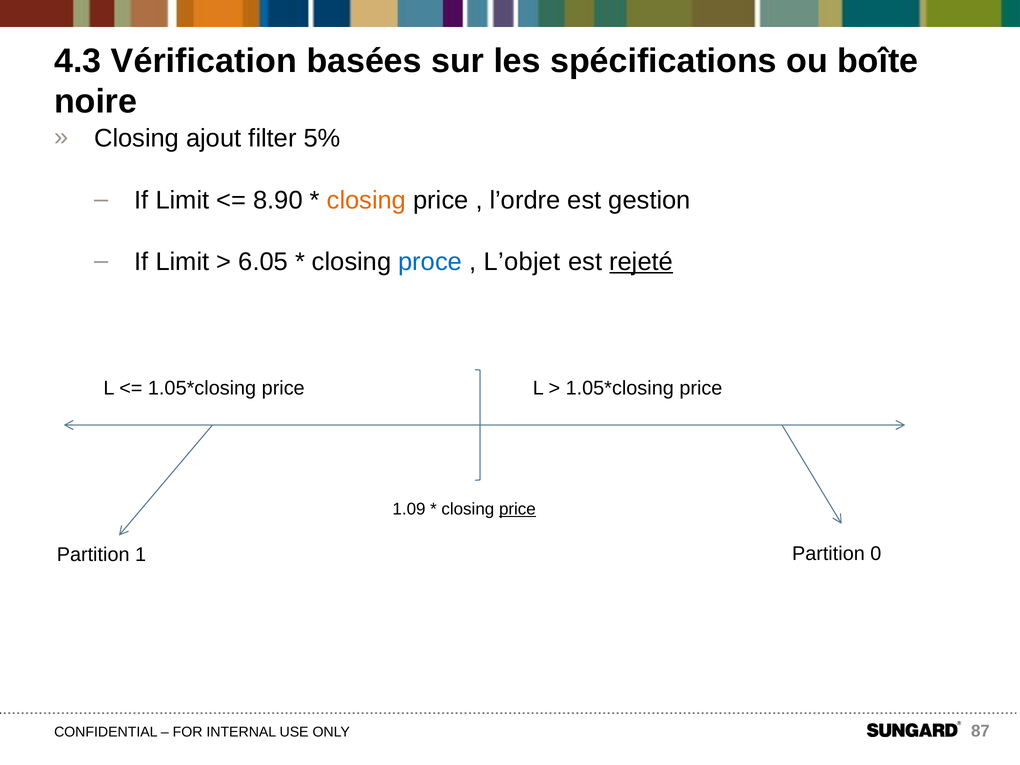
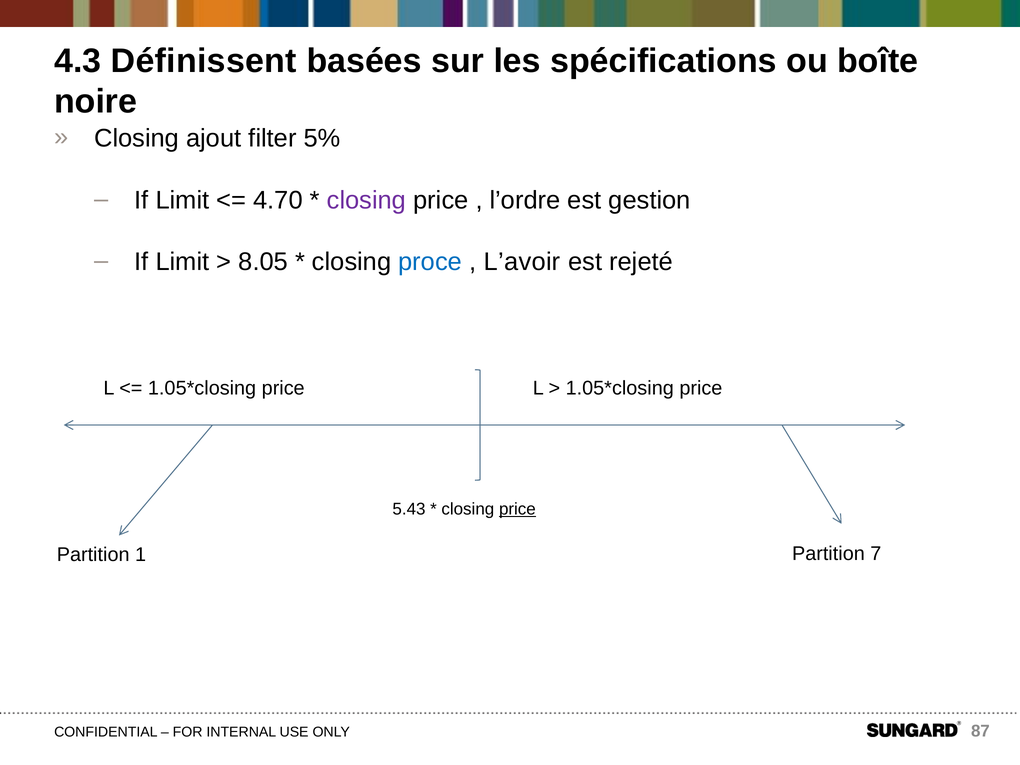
Vérification: Vérification -> Définissent
8.90: 8.90 -> 4.70
closing at (366, 200) colour: orange -> purple
6.05: 6.05 -> 8.05
L’objet: L’objet -> L’avoir
rejeté underline: present -> none
1.09: 1.09 -> 5.43
0: 0 -> 7
